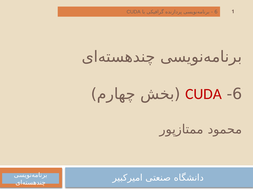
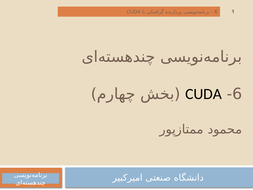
CUDA at (204, 94) colour: red -> black
